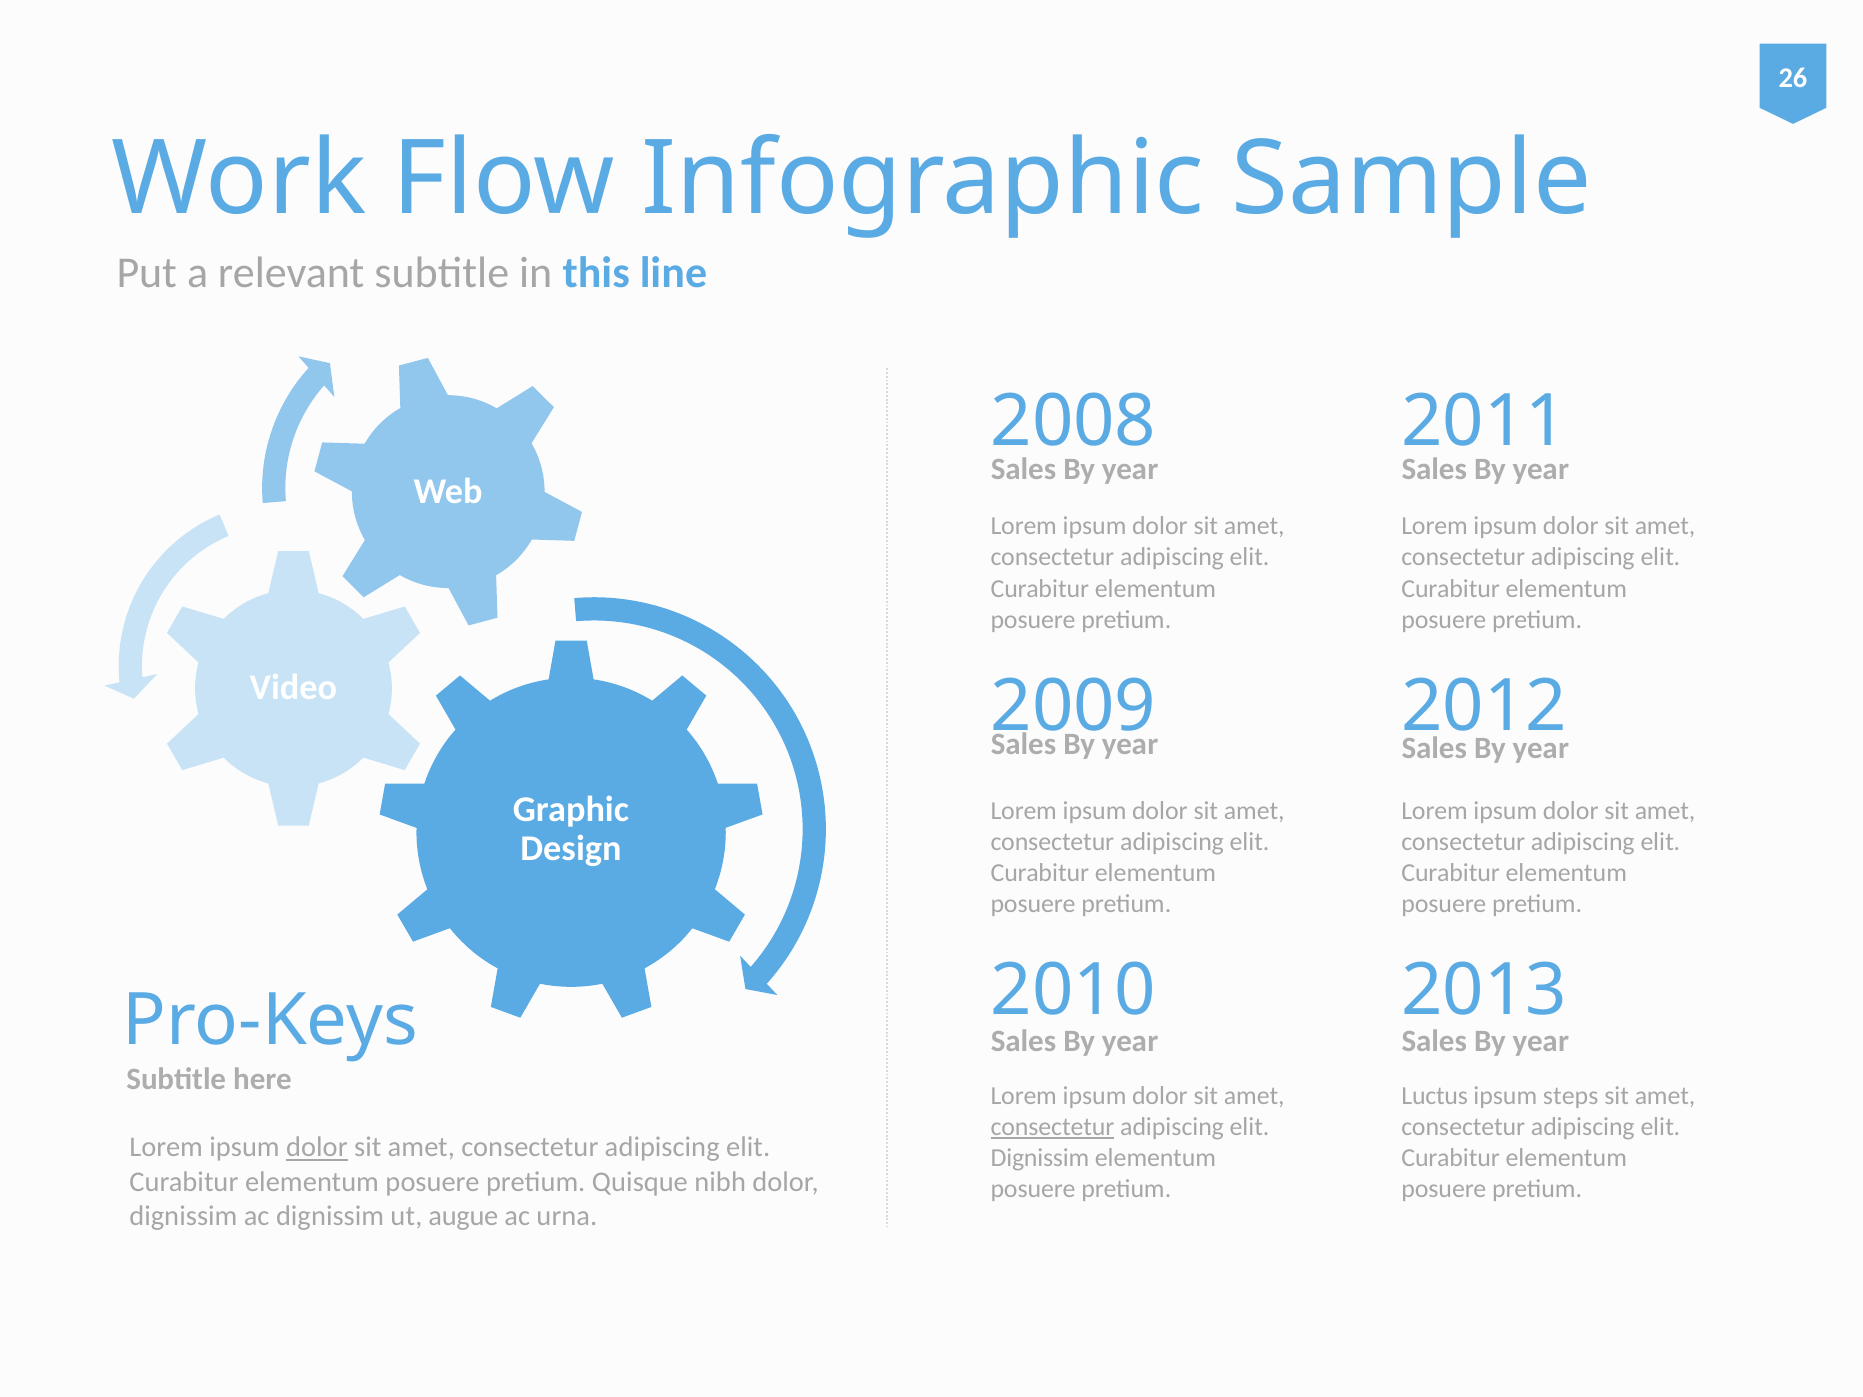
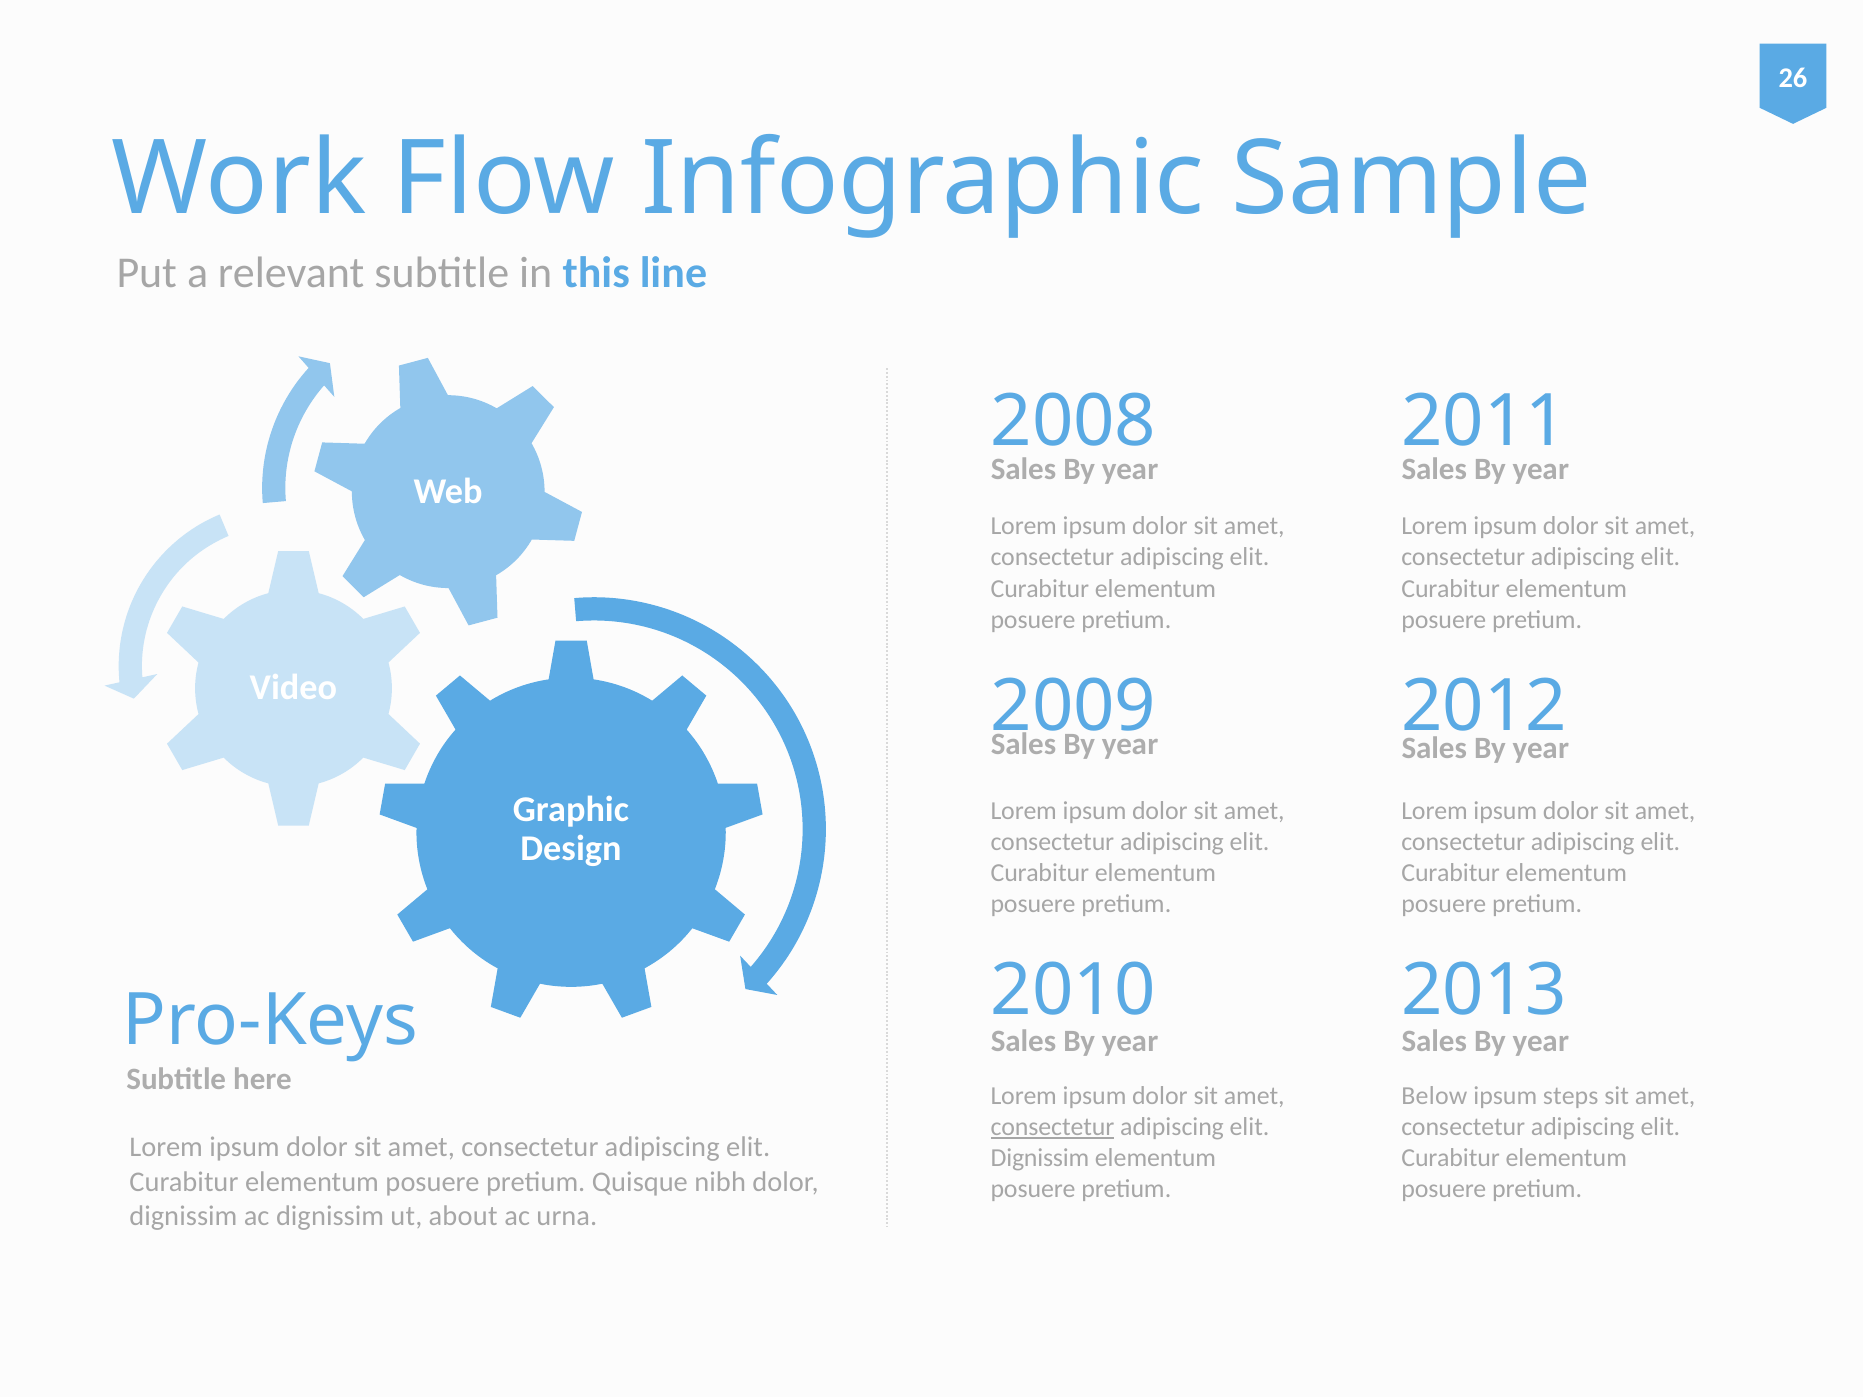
Luctus: Luctus -> Below
dolor at (317, 1148) underline: present -> none
augue: augue -> about
